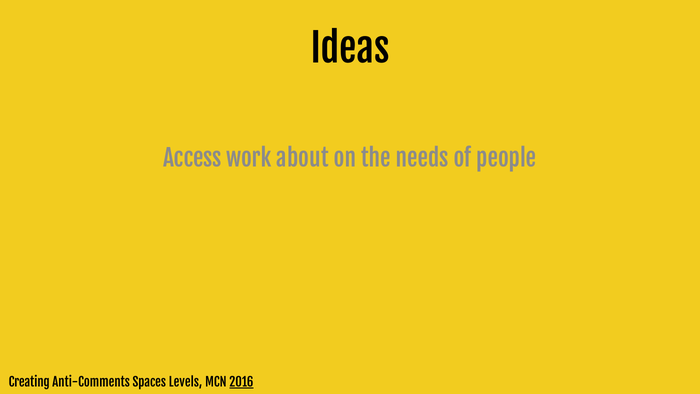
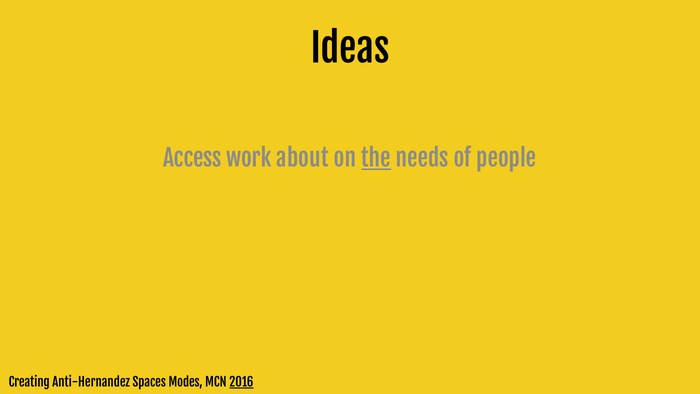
the underline: none -> present
Anti-Comments: Anti-Comments -> Anti-Hernandez
Levels: Levels -> Modes
